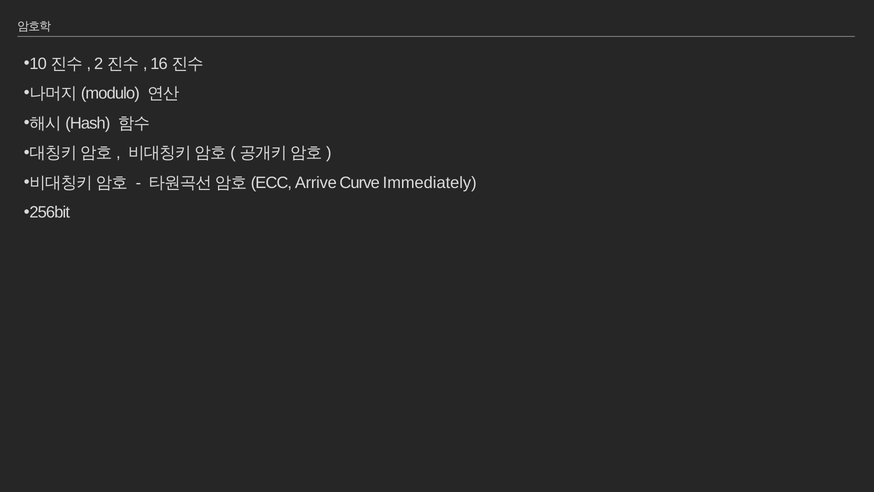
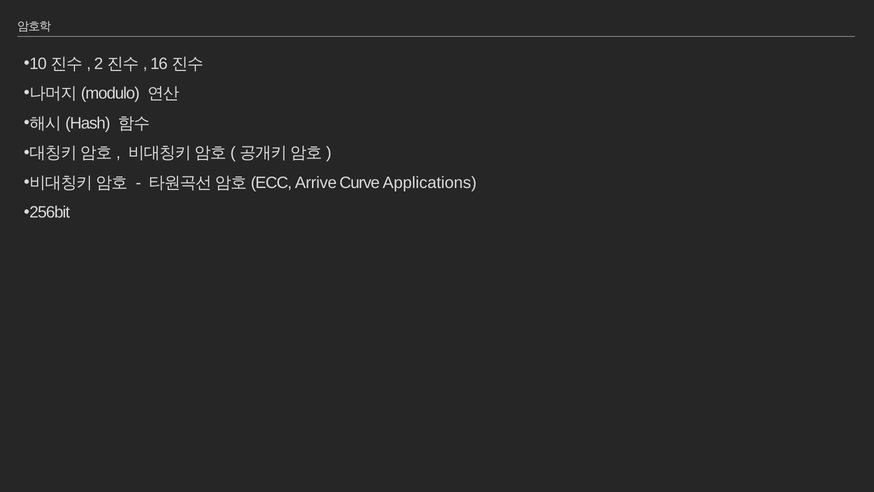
Immediately: Immediately -> Applications
